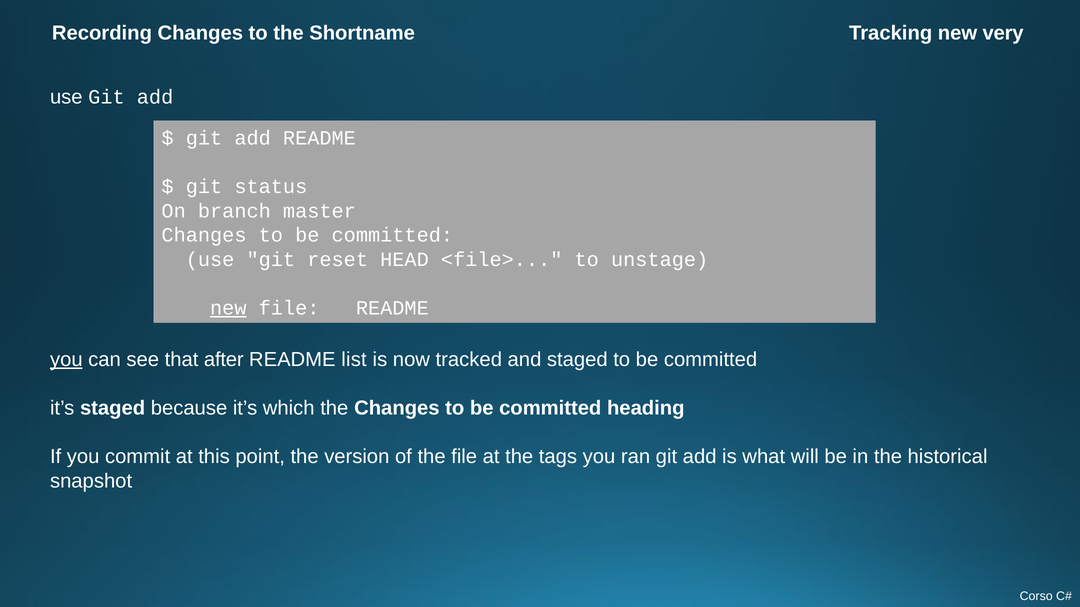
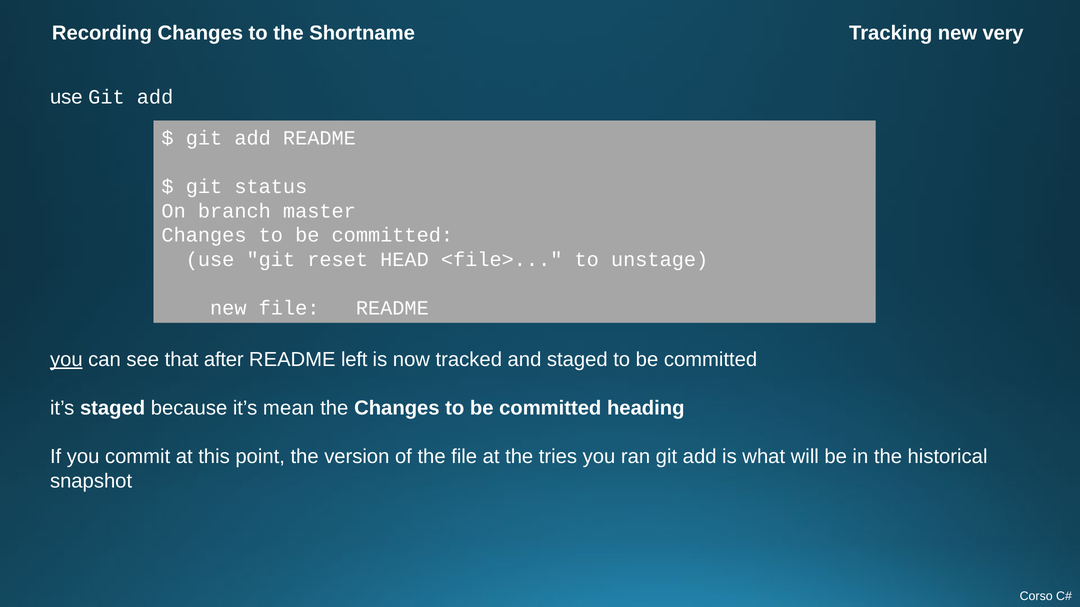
new at (228, 308) underline: present -> none
list: list -> left
which: which -> mean
tags: tags -> tries
